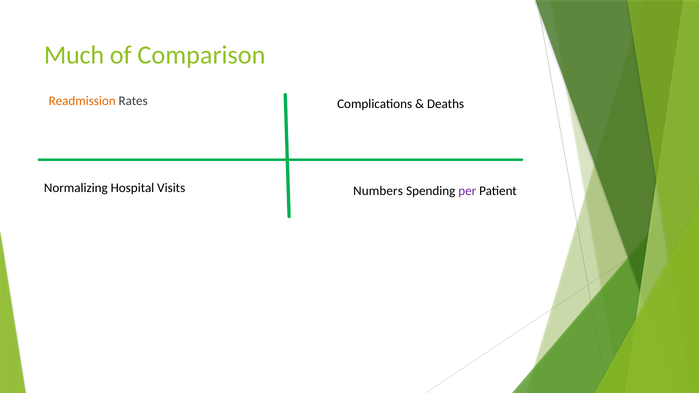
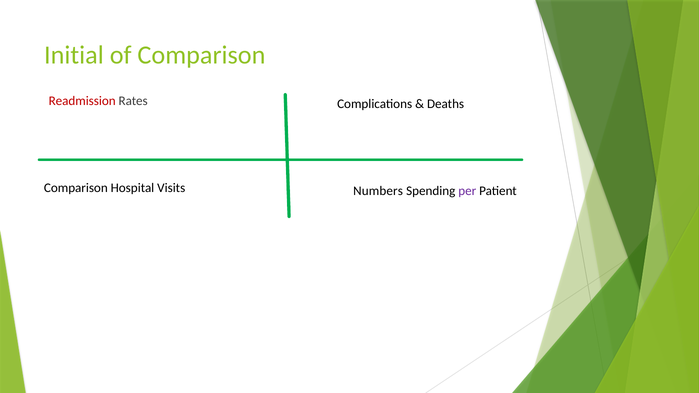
Much: Much -> Initial
Readmission colour: orange -> red
Normalizing at (76, 188): Normalizing -> Comparison
